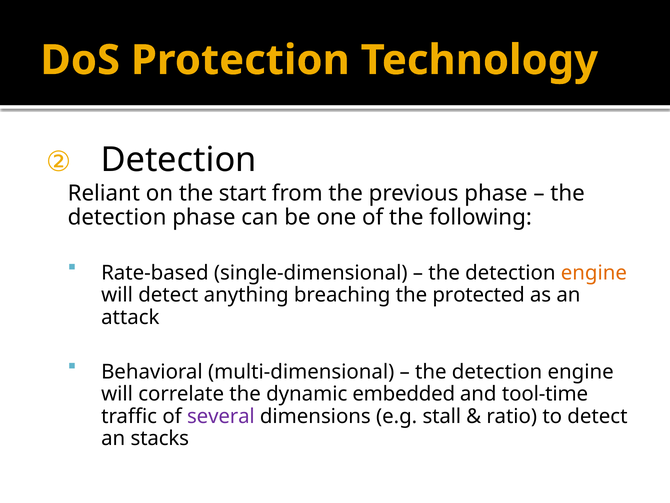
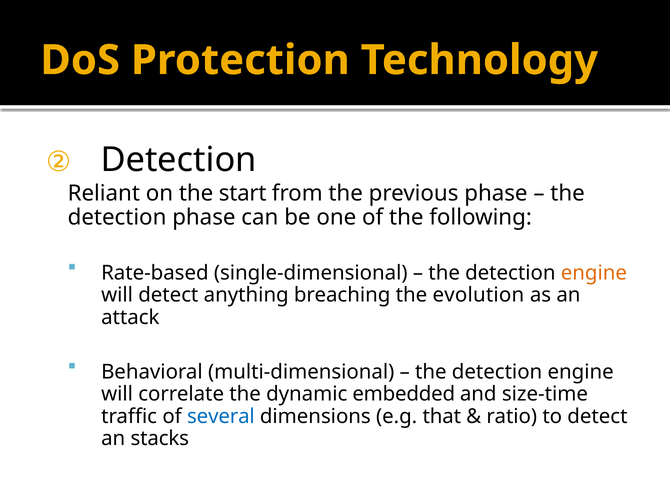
protected: protected -> evolution
tool-time: tool-time -> size-time
several colour: purple -> blue
stall: stall -> that
